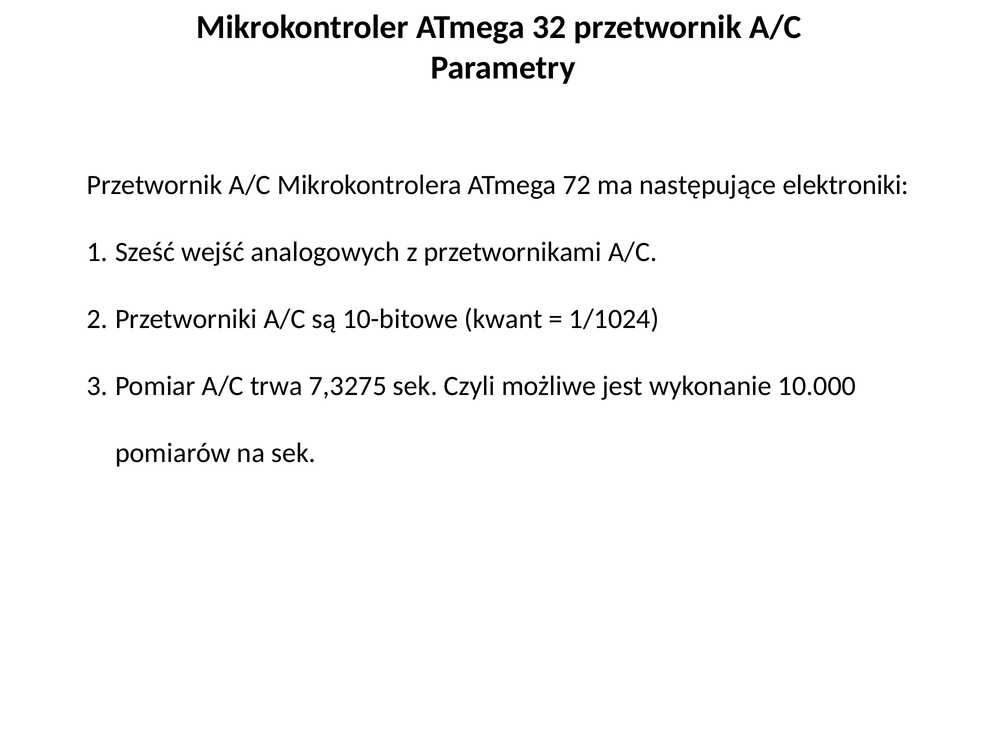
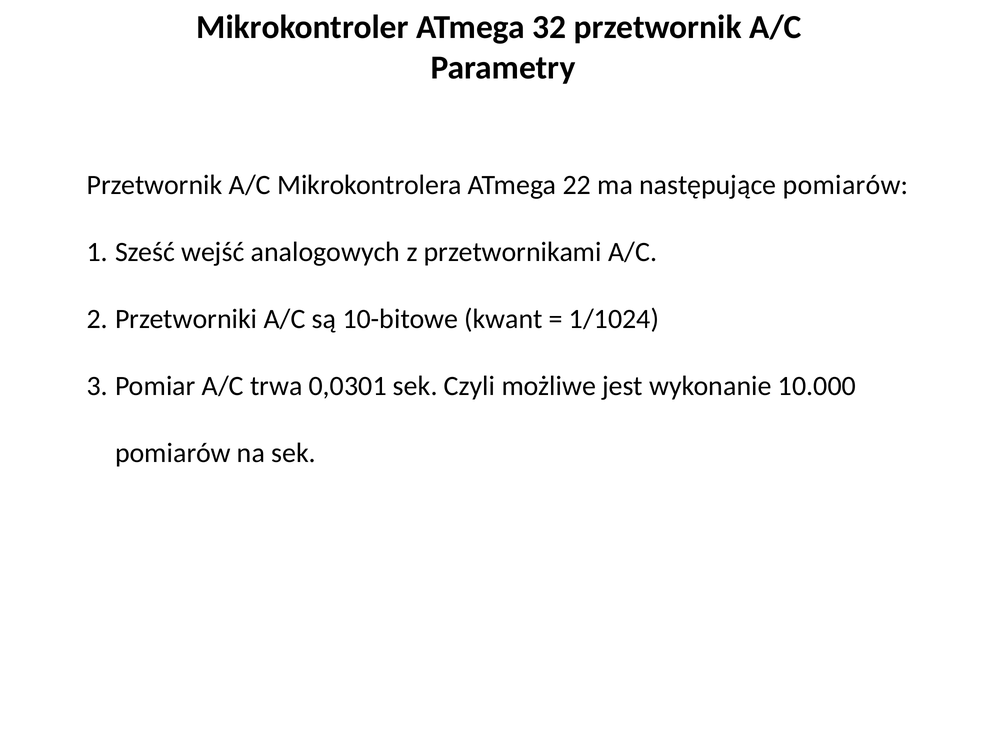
72: 72 -> 22
następujące elektroniki: elektroniki -> pomiarów
7,3275: 7,3275 -> 0,0301
